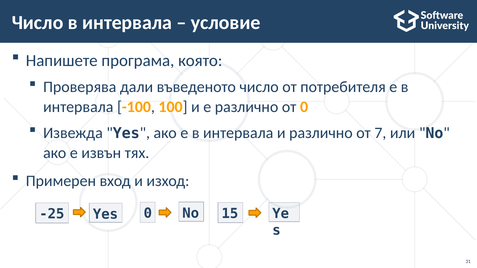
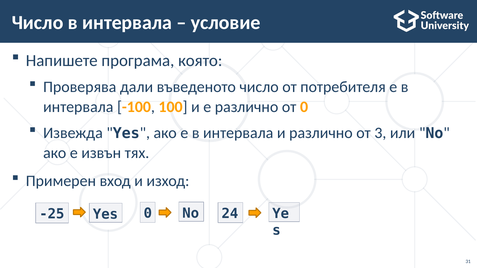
7: 7 -> 3
15: 15 -> 24
